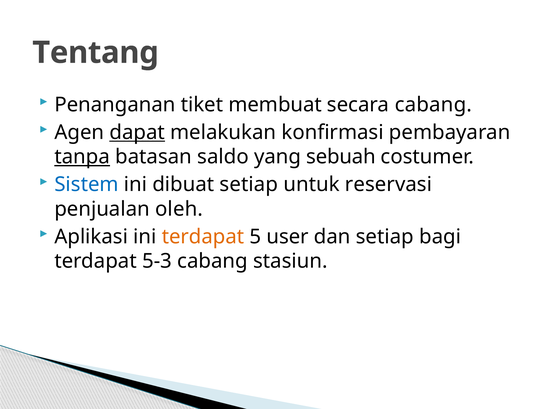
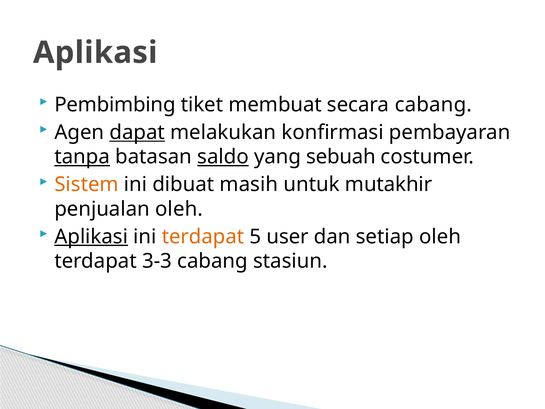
Tentang at (96, 53): Tentang -> Aplikasi
Penanganan: Penanganan -> Pembimbing
saldo underline: none -> present
Sistem colour: blue -> orange
dibuat setiap: setiap -> masih
reservasi: reservasi -> mutakhir
Aplikasi at (91, 236) underline: none -> present
setiap bagi: bagi -> oleh
5-3: 5-3 -> 3-3
